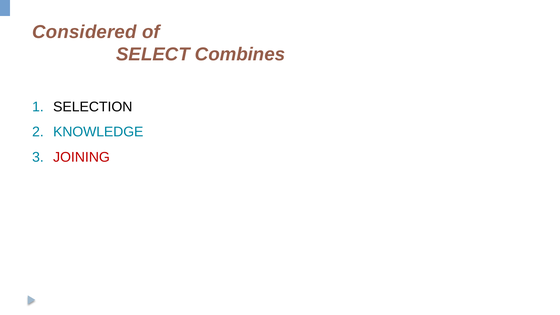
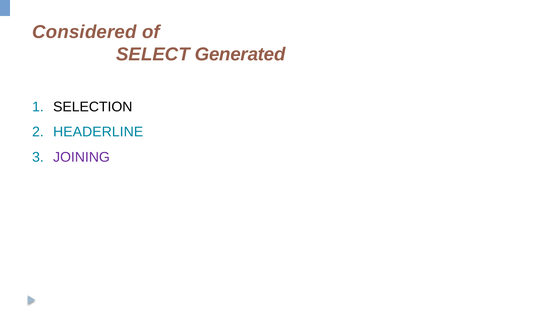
Combines: Combines -> Generated
KNOWLEDGE: KNOWLEDGE -> HEADERLINE
JOINING colour: red -> purple
